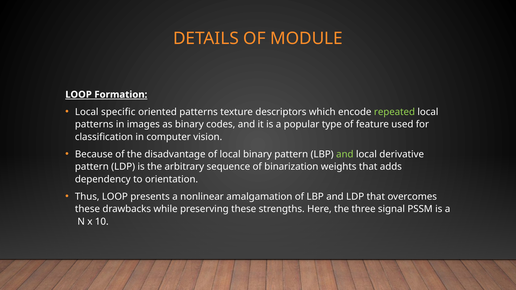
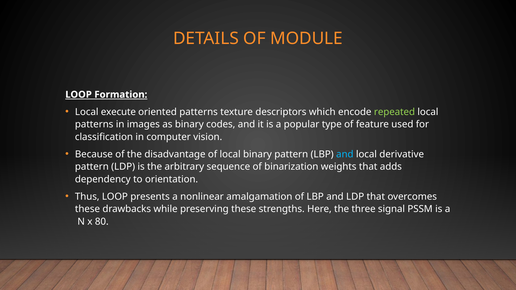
specific: specific -> execute
and at (345, 154) colour: light green -> light blue
10: 10 -> 80
